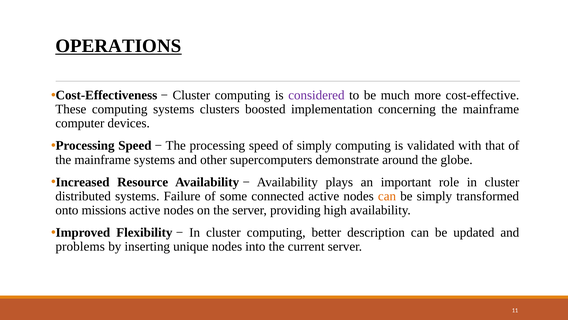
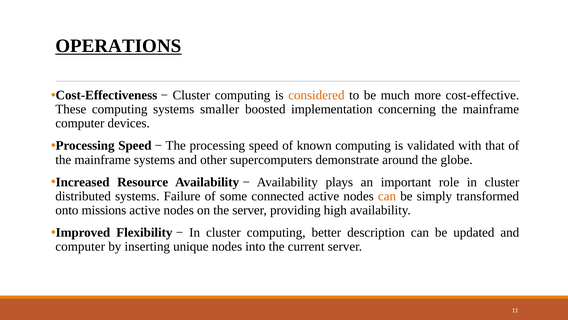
considered colour: purple -> orange
clusters: clusters -> smaller
of simply: simply -> known
problems at (80, 246): problems -> computer
